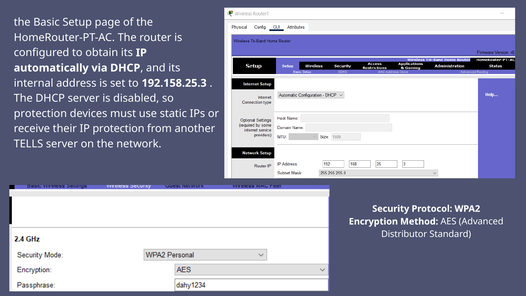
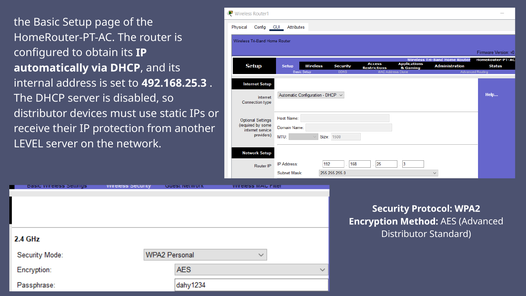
192.158.25.3: 192.158.25.3 -> 492.168.25.3
protection at (40, 113): protection -> distributor
TELLS: TELLS -> LEVEL
